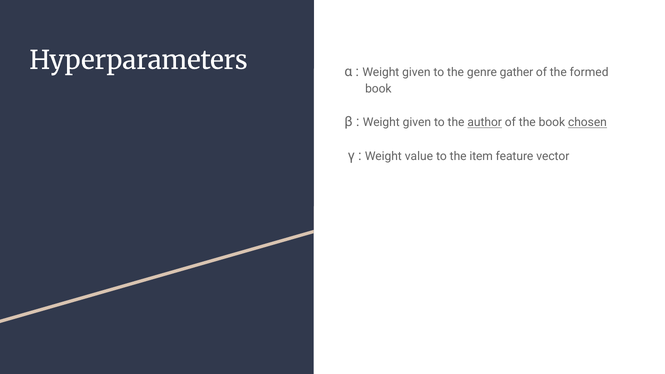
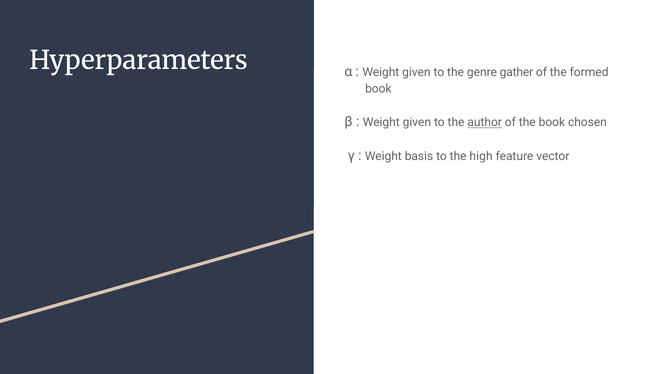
chosen underline: present -> none
value: value -> basis
item: item -> high
